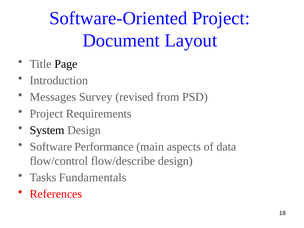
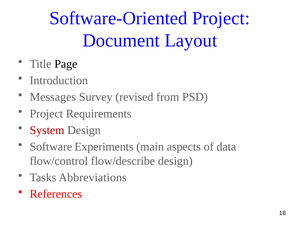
System colour: black -> red
Performance: Performance -> Experiments
Fundamentals: Fundamentals -> Abbreviations
